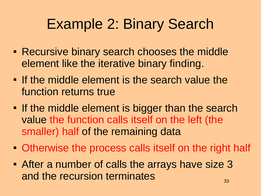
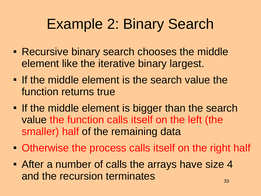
finding: finding -> largest
3: 3 -> 4
